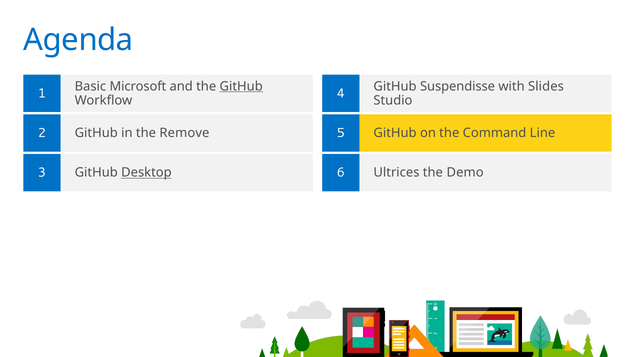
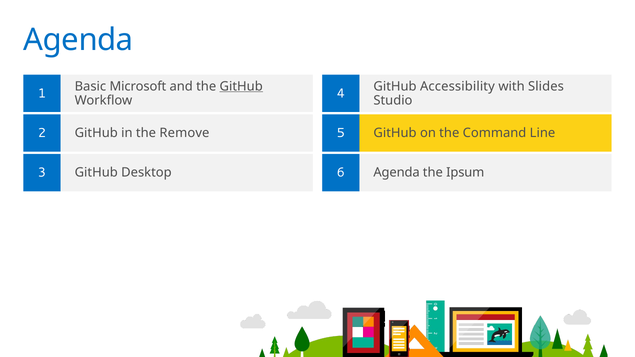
Suspendisse: Suspendisse -> Accessibility
Desktop underline: present -> none
Ultrices at (396, 173): Ultrices -> Agenda
Demo: Demo -> Ipsum
